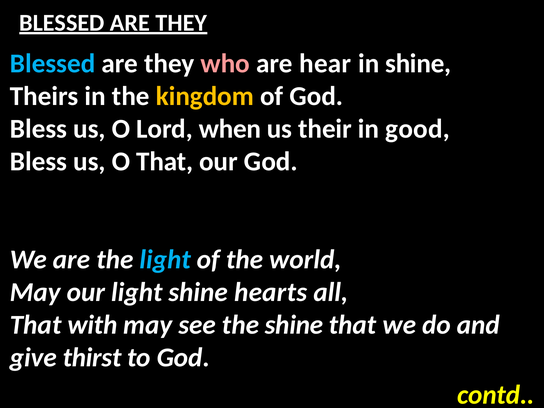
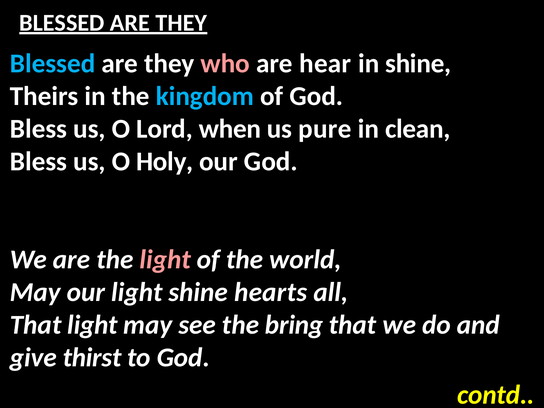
kingdom colour: yellow -> light blue
their: their -> pure
good: good -> clean
O That: That -> Holy
light at (165, 259) colour: light blue -> pink
That with: with -> light
the shine: shine -> bring
